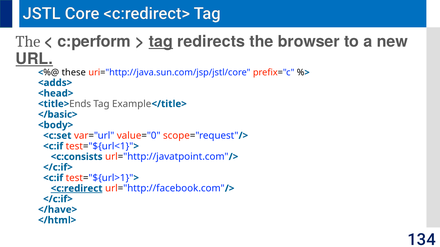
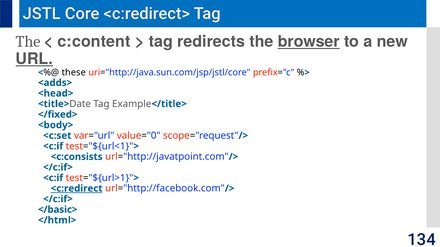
c:perform: c:perform -> c:content
tag at (161, 42) underline: present -> none
browser underline: none -> present
Ends: Ends -> Date
</basic>: </basic> -> </fixed>
</have>: </have> -> </basic>
